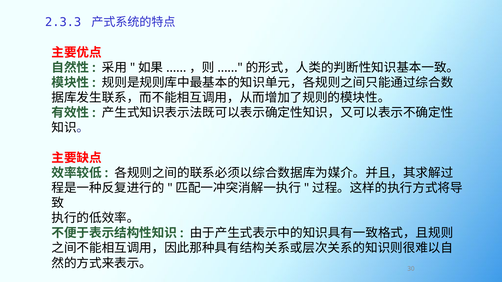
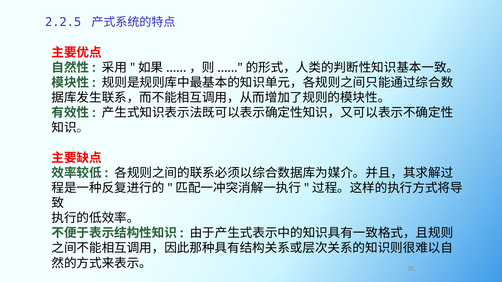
2.3.3: 2.3.3 -> 2.2.5
